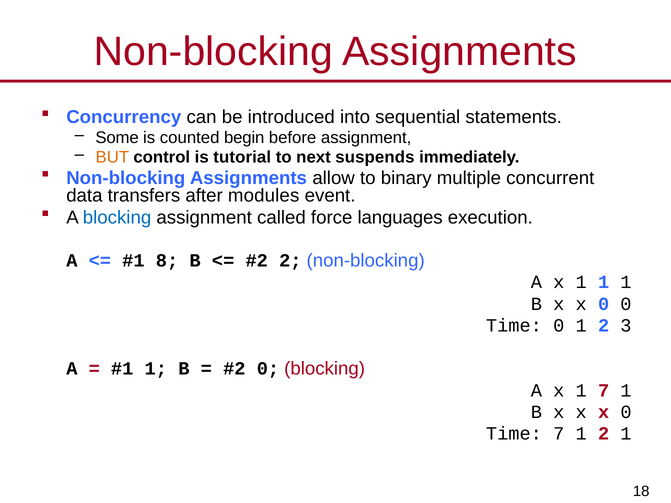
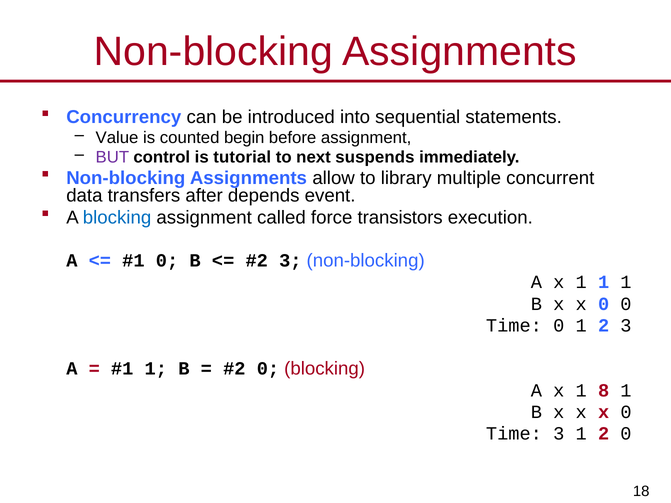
Some: Some -> Value
BUT colour: orange -> purple
binary: binary -> library
modules: modules -> depends
languages: languages -> transistors
8 at (167, 261): 8 -> 0
2 at (290, 261): 2 -> 3
1 7: 7 -> 8
Time 7: 7 -> 3
2 1: 1 -> 0
